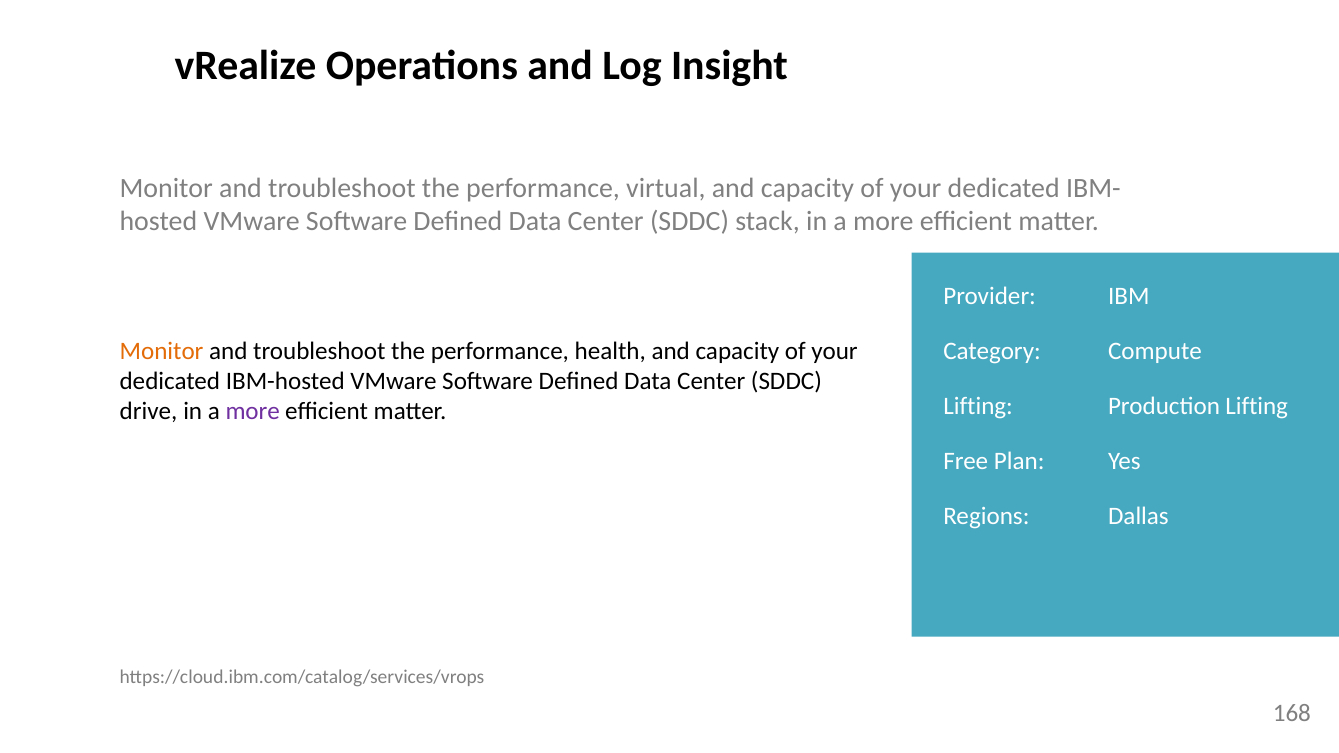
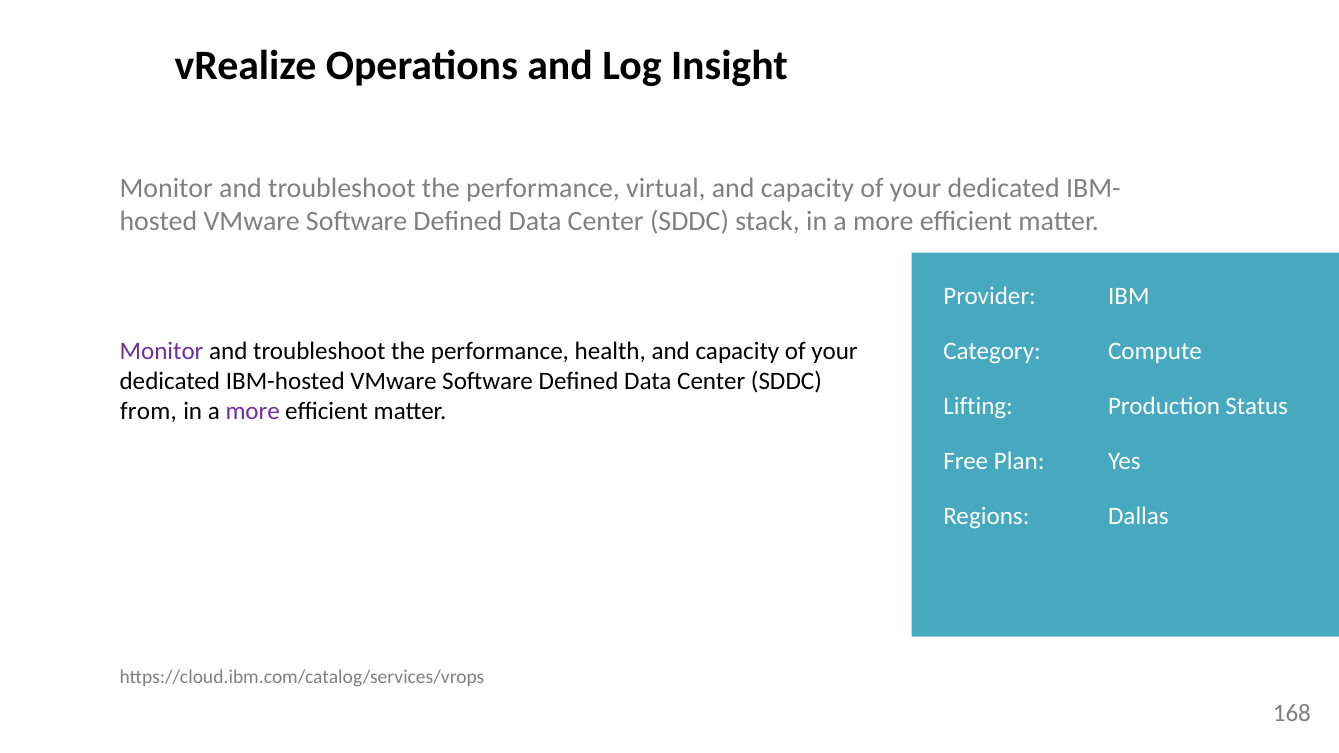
Monitor at (162, 351) colour: orange -> purple
Production Lifting: Lifting -> Status
drive: drive -> from
